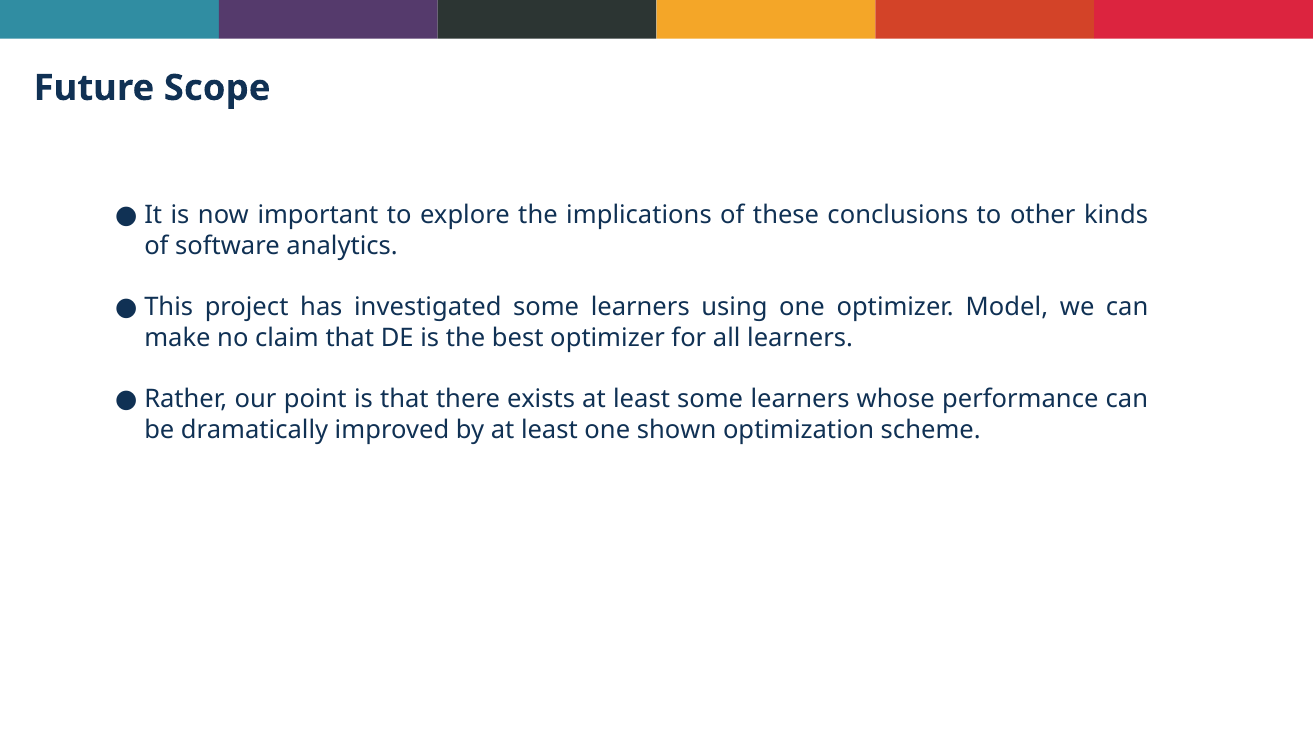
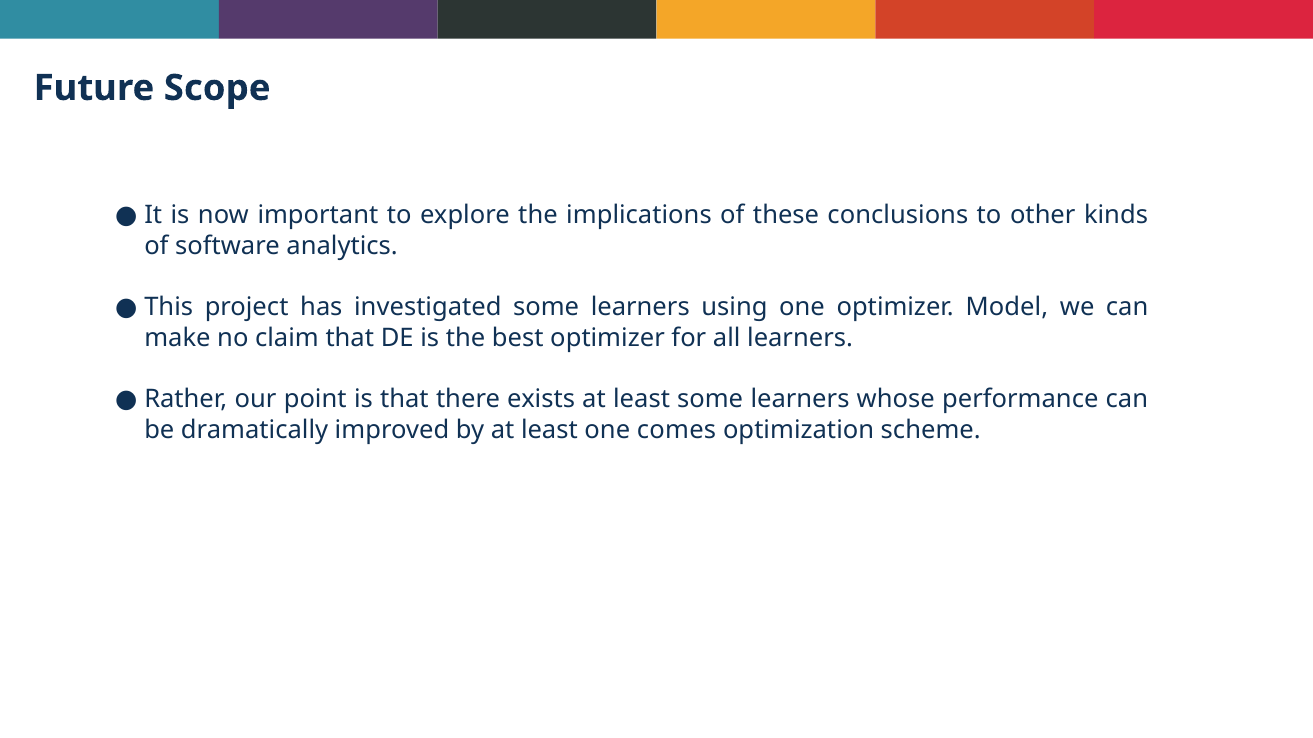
shown: shown -> comes
